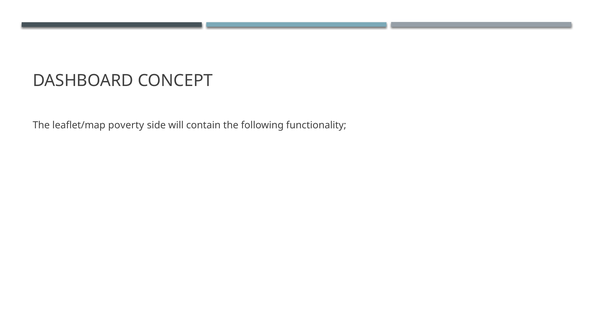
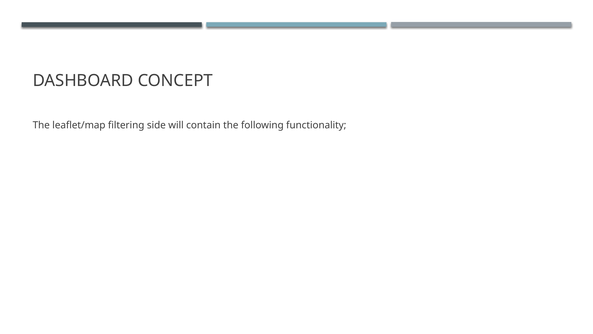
poverty: poverty -> filtering
